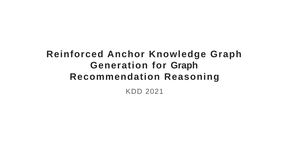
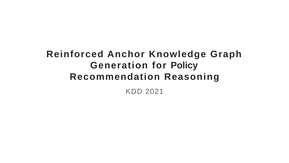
for Graph: Graph -> Policy
